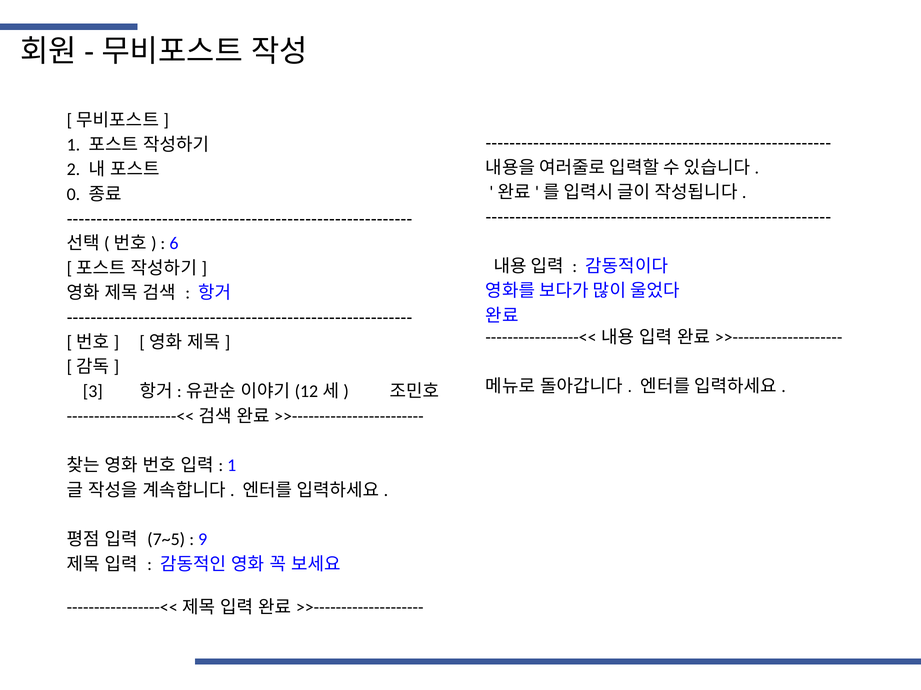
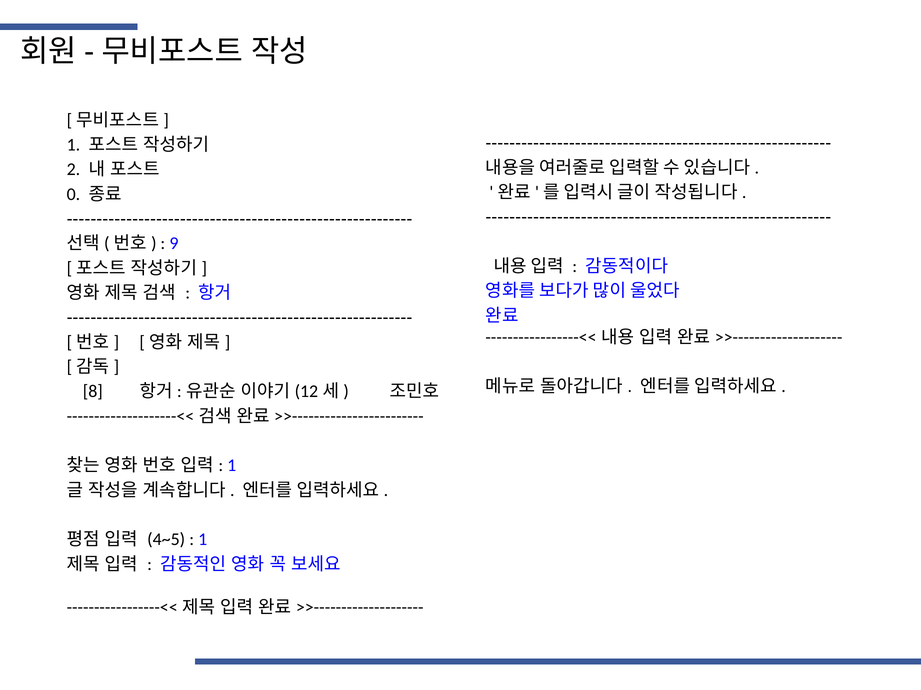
6: 6 -> 9
3: 3 -> 8
7~5: 7~5 -> 4~5
9 at (203, 540): 9 -> 1
